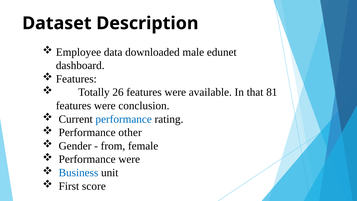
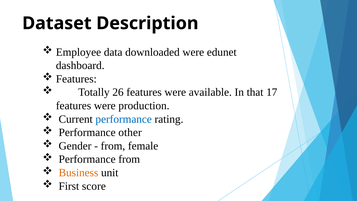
downloaded male: male -> were
81: 81 -> 17
conclusion: conclusion -> production
Performance were: were -> from
Business colour: blue -> orange
